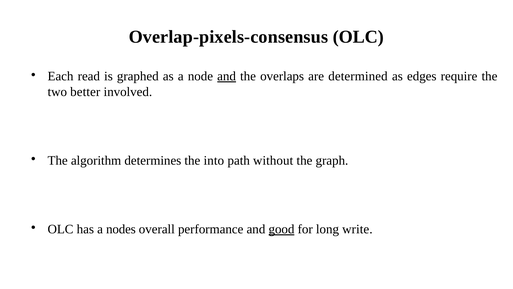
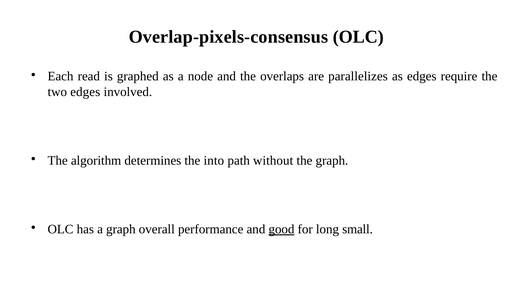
and at (227, 76) underline: present -> none
determined: determined -> parallelizes
two better: better -> edges
a nodes: nodes -> graph
write: write -> small
